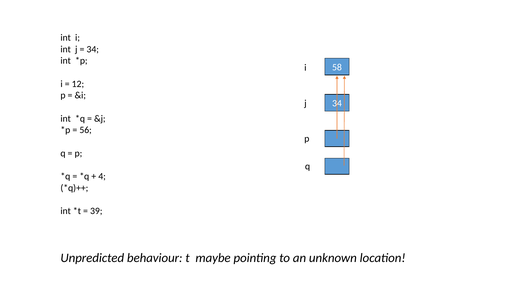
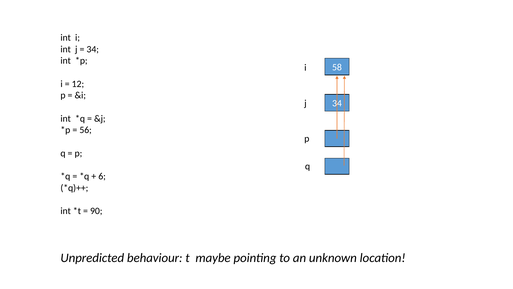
4: 4 -> 6
39: 39 -> 90
